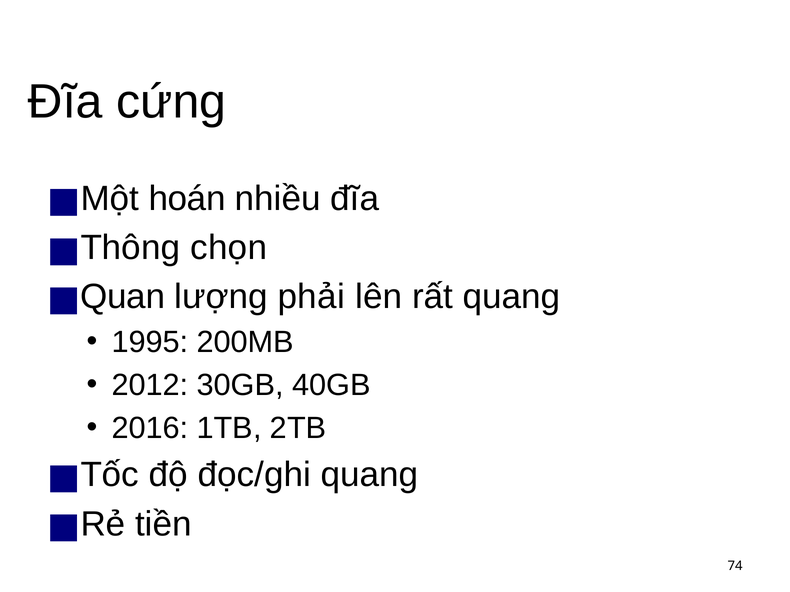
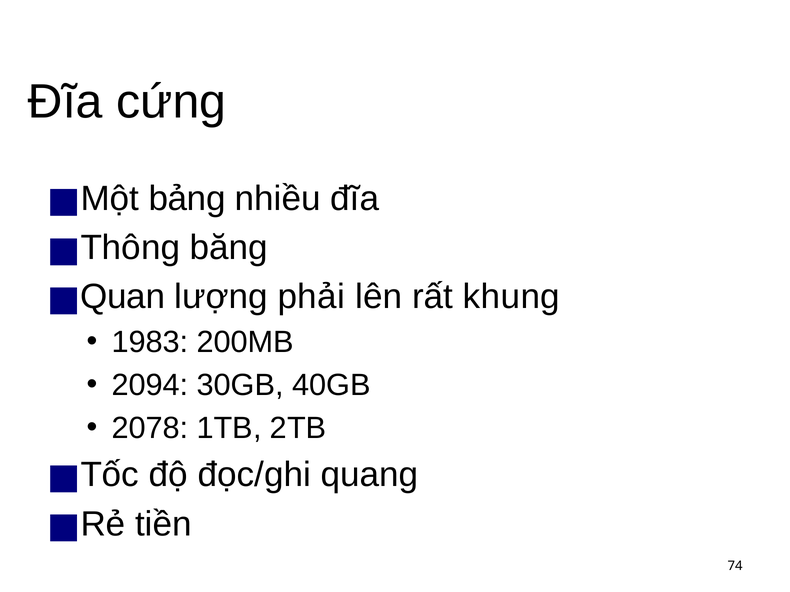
hoán: hoán -> bảng
chọn: chọn -> băng
rất quang: quang -> khung
1995: 1995 -> 1983
2012: 2012 -> 2094
2016: 2016 -> 2078
